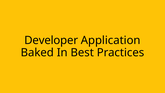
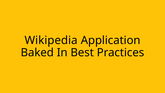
Developer: Developer -> Wikipedia
